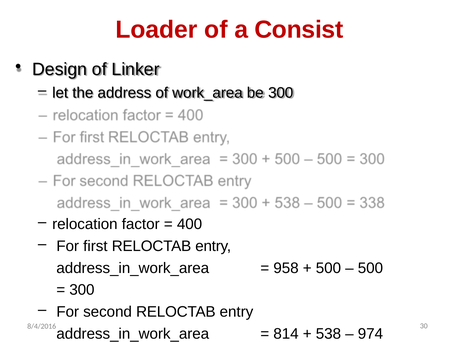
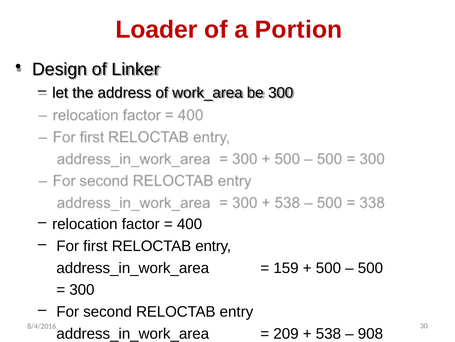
Consist: Consist -> Portion
958: 958 -> 159
814: 814 -> 209
974: 974 -> 908
